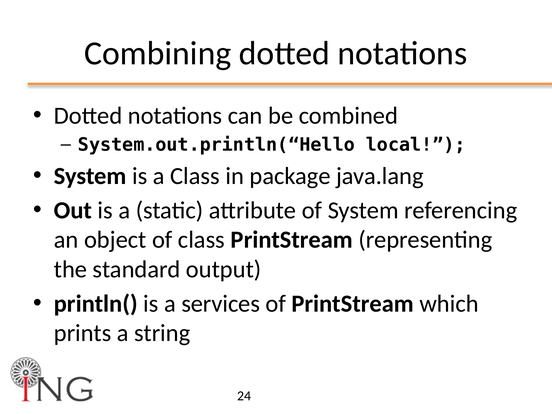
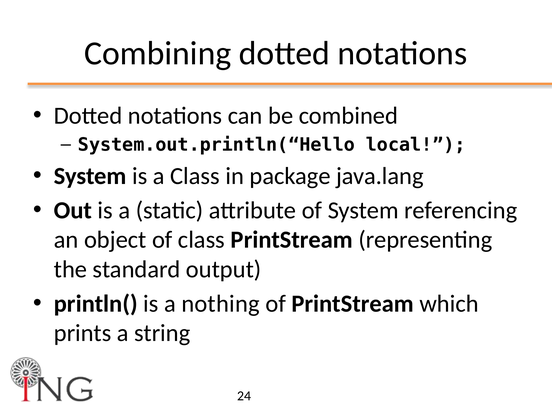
services: services -> nothing
